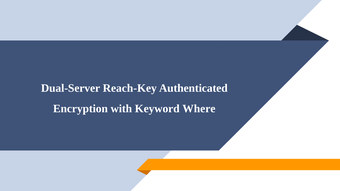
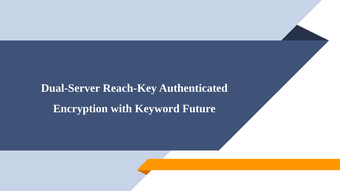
Where: Where -> Future
